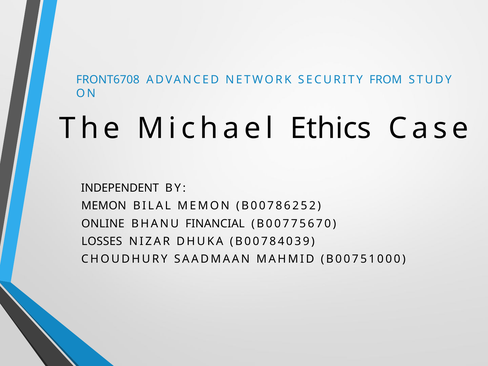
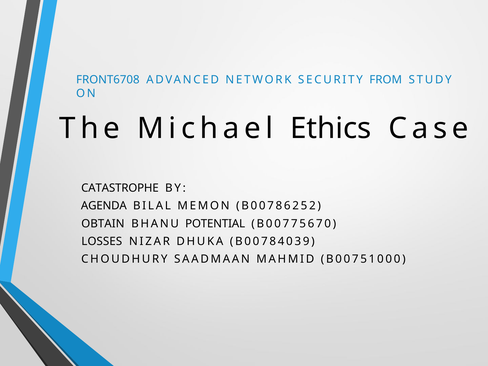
INDEPENDENT: INDEPENDENT -> CATASTROPHE
MEMON at (104, 206): MEMON -> AGENDA
ONLINE: ONLINE -> OBTAIN
FINANCIAL: FINANCIAL -> POTENTIAL
